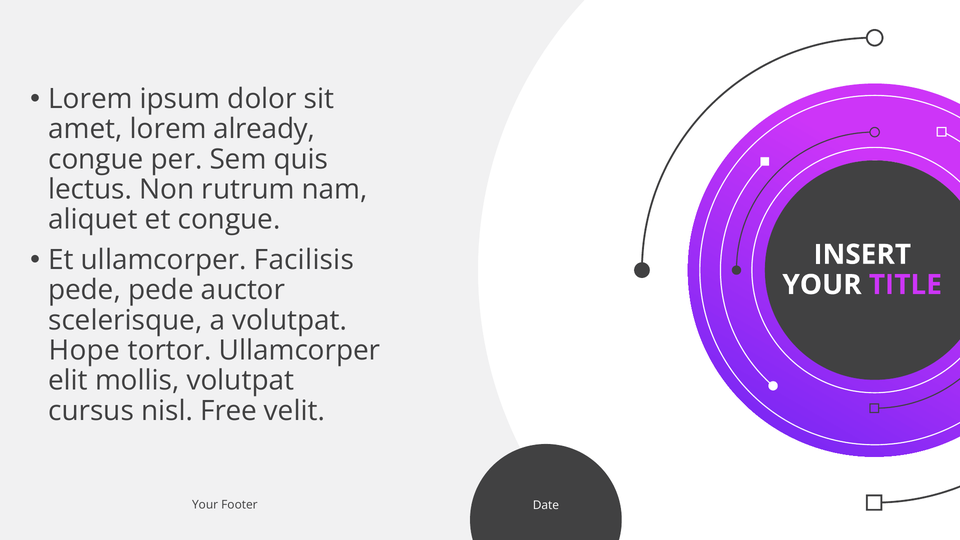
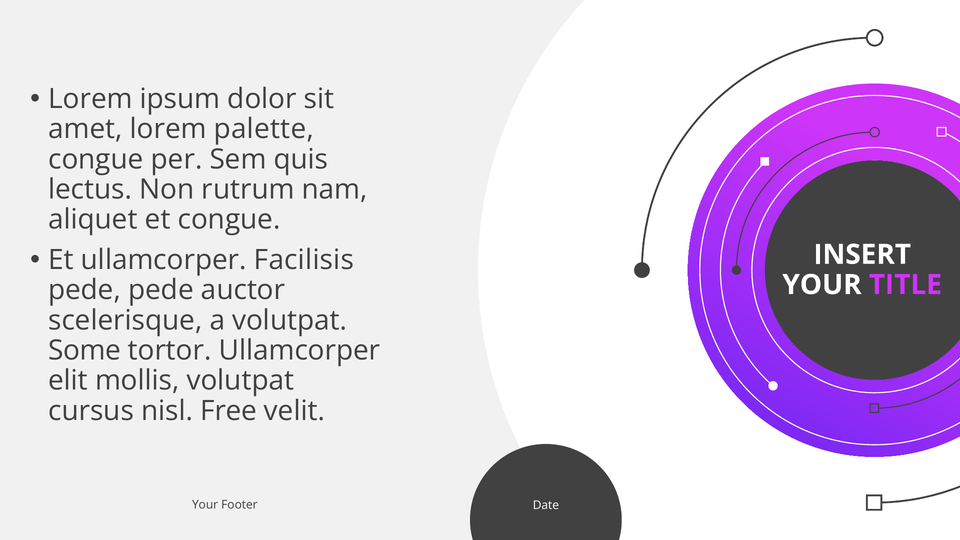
already: already -> palette
Hope: Hope -> Some
